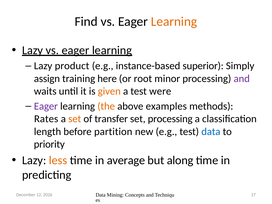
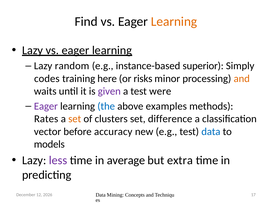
product: product -> random
assign: assign -> codes
root: root -> risks
and at (242, 79) colour: purple -> orange
given colour: orange -> purple
the colour: orange -> blue
transfer: transfer -> clusters
set processing: processing -> difference
length: length -> vector
partition: partition -> accuracy
priority: priority -> models
less colour: orange -> purple
along: along -> extra
